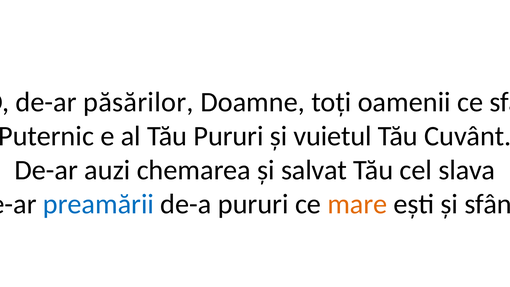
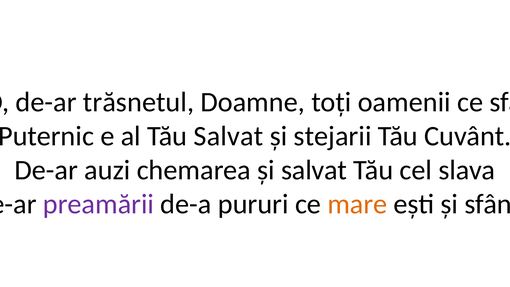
păsărilor: păsărilor -> trăsnetul
Tău Pururi: Pururi -> Salvat
vuietul: vuietul -> stejarii
preamării colour: blue -> purple
